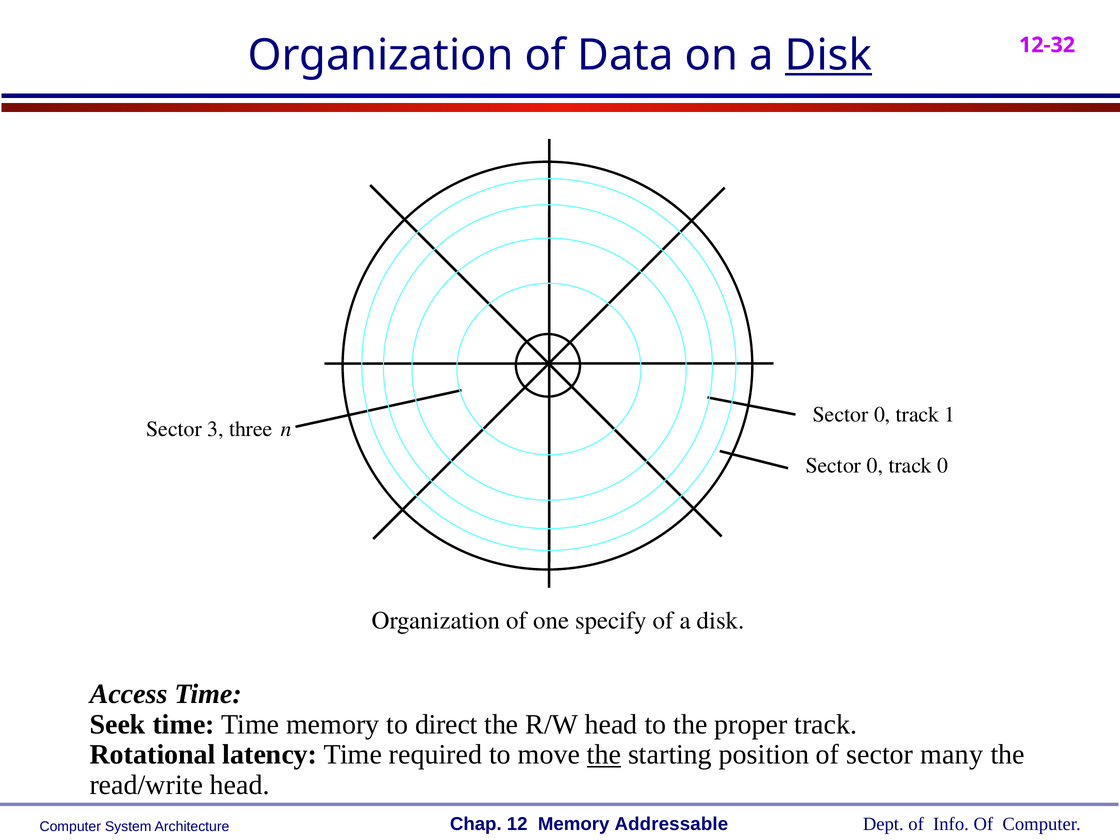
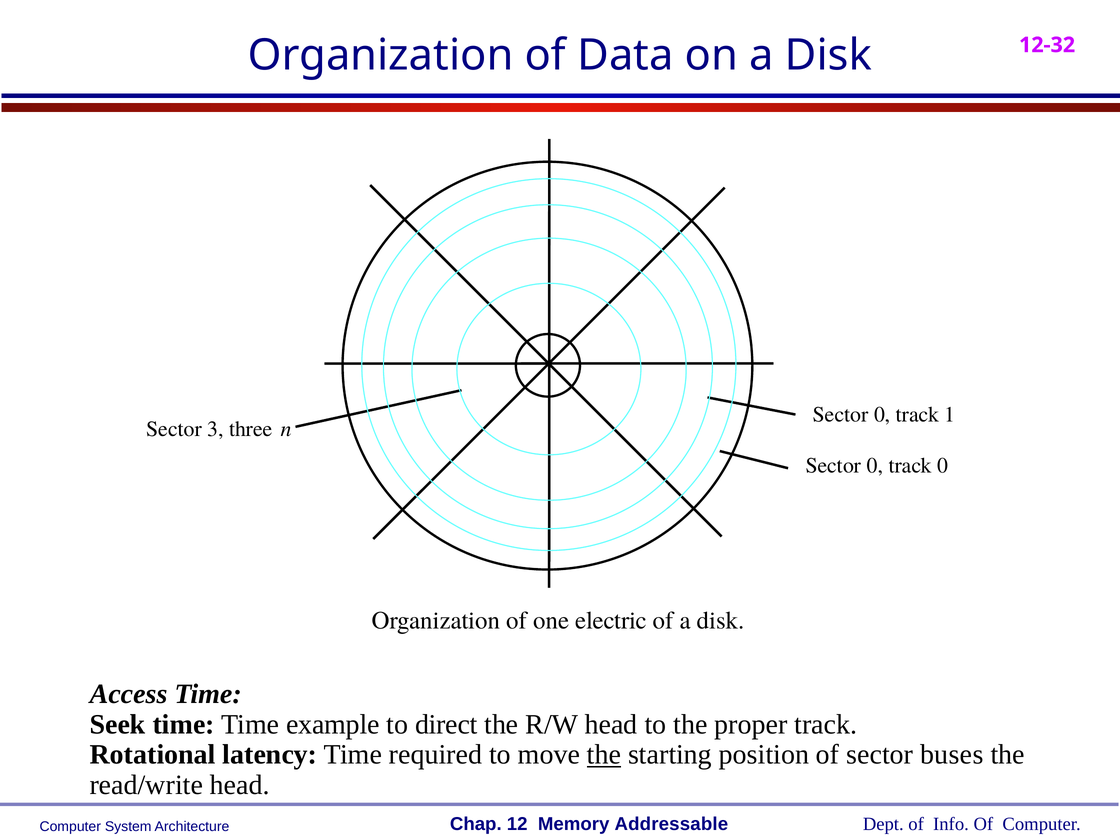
Disk at (829, 55) underline: present -> none
specify: specify -> electric
Time memory: memory -> example
many: many -> buses
